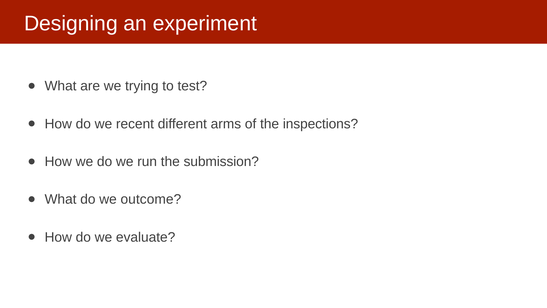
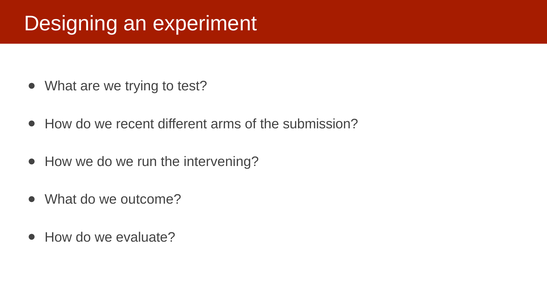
inspections: inspections -> submission
submission: submission -> intervening
